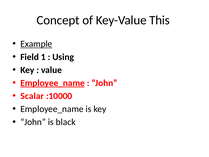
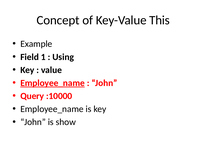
Example underline: present -> none
Scalar: Scalar -> Query
black: black -> show
